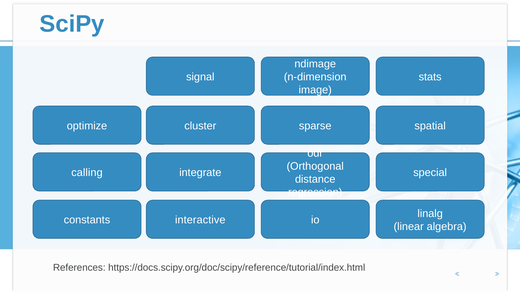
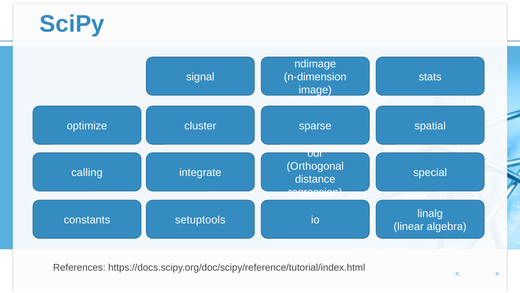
interactive: interactive -> setuptools
